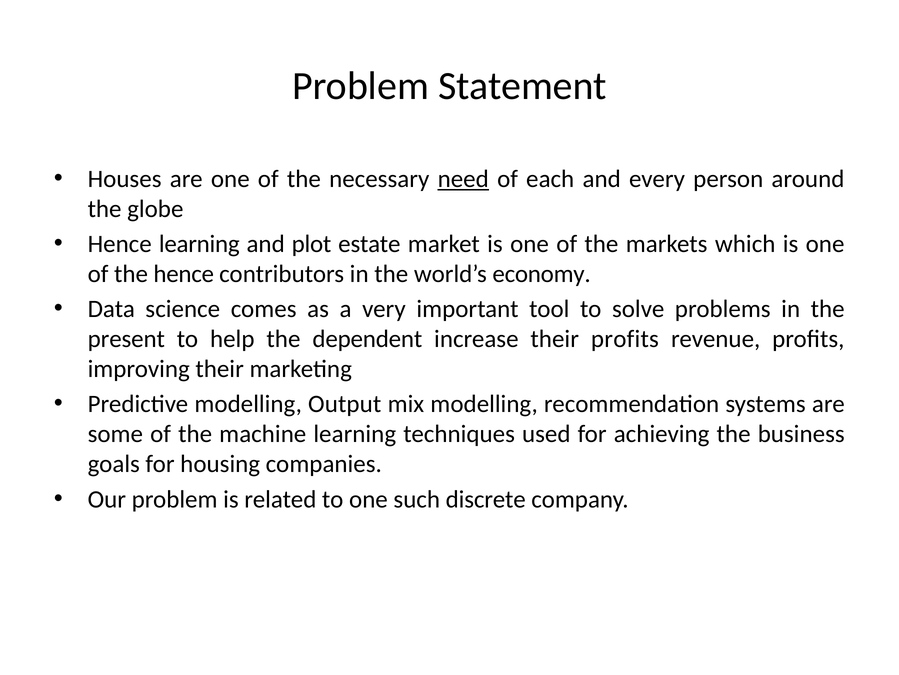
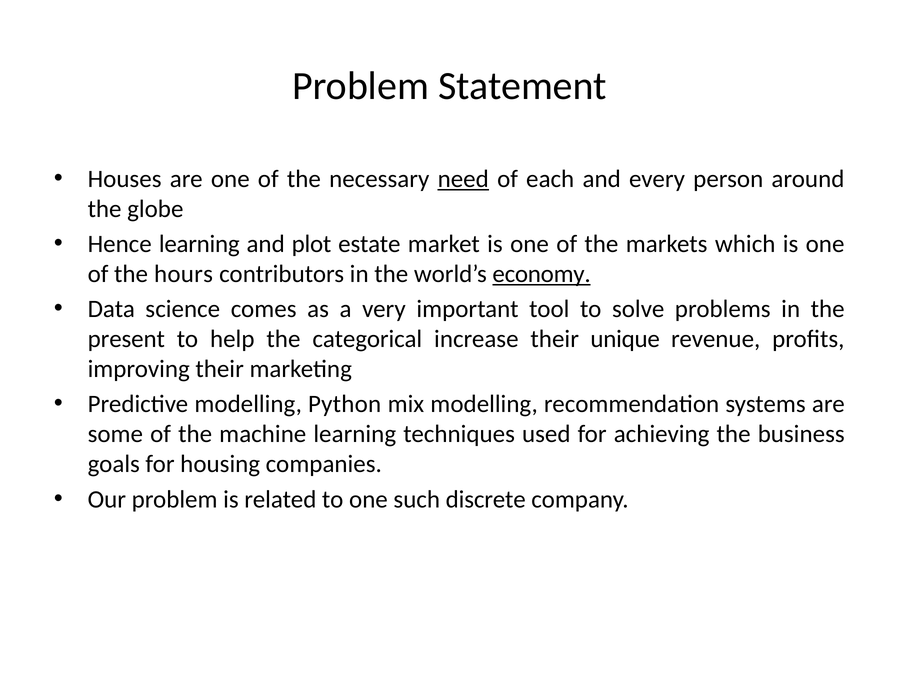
the hence: hence -> hours
economy underline: none -> present
dependent: dependent -> categorical
their profits: profits -> unique
Output: Output -> Python
